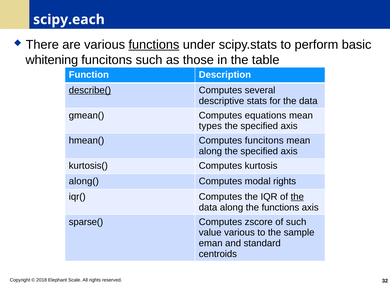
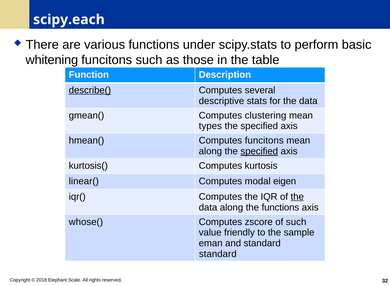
functions at (154, 45) underline: present -> none
equations: equations -> clustering
specified at (259, 151) underline: none -> present
along(: along( -> linear(
modal rights: rights -> eigen
sparse(: sparse( -> whose(
value various: various -> friendly
centroids at (218, 253): centroids -> standard
